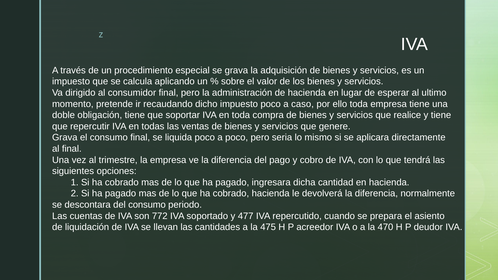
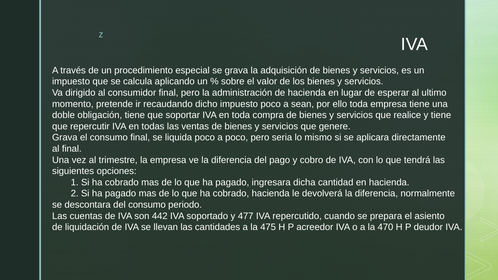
caso: caso -> sean
772: 772 -> 442
